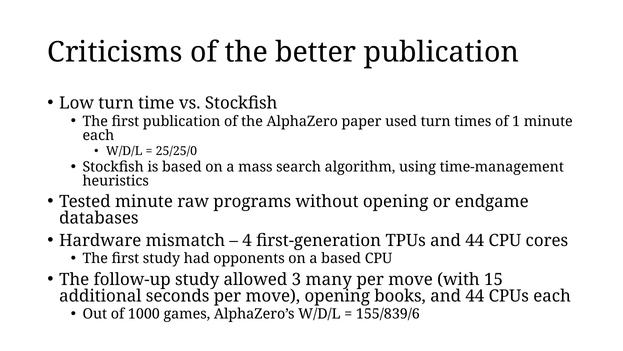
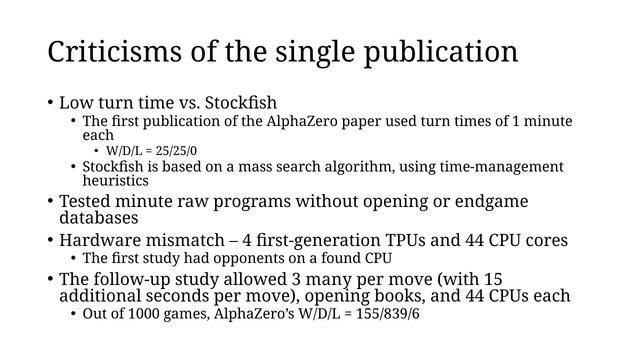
better: better -> single
a based: based -> found
